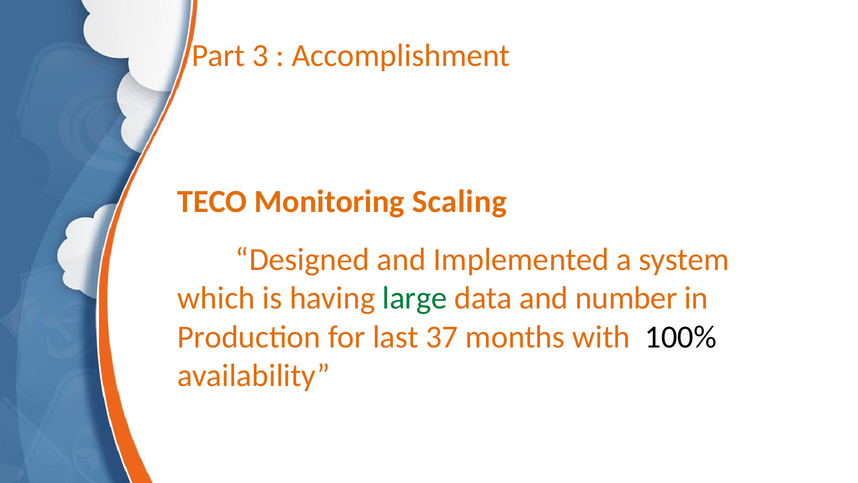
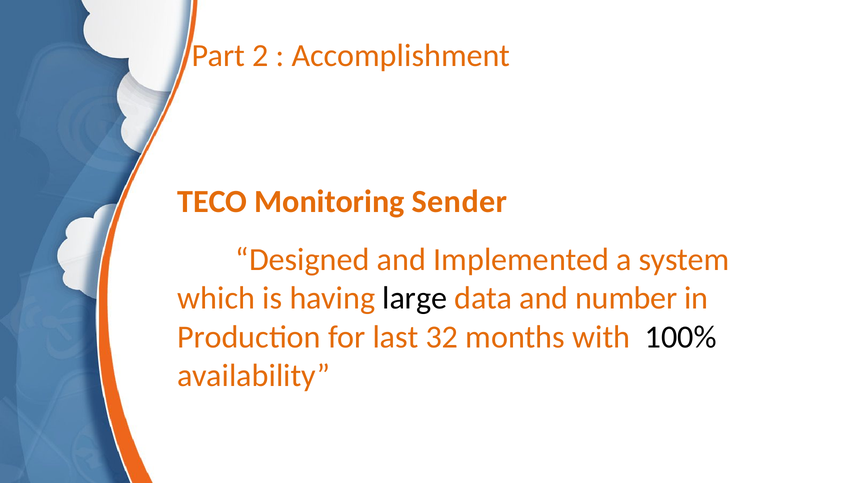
3: 3 -> 2
Scaling: Scaling -> Sender
large colour: green -> black
37: 37 -> 32
